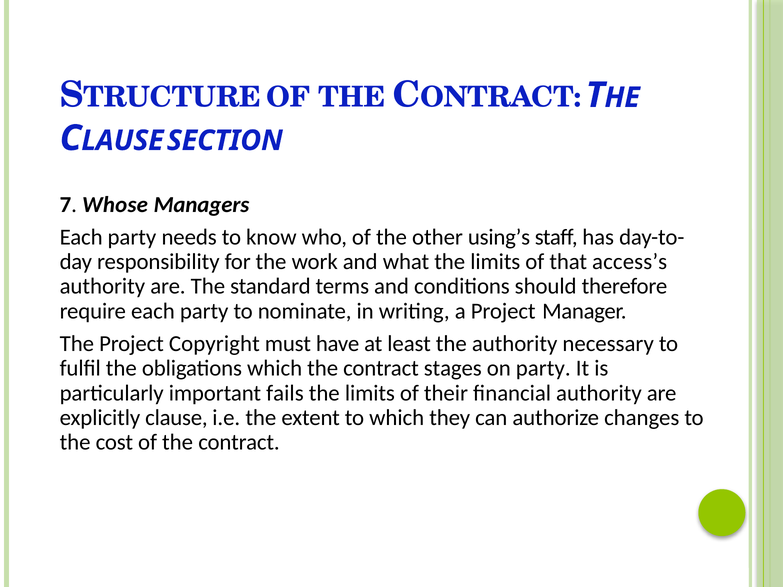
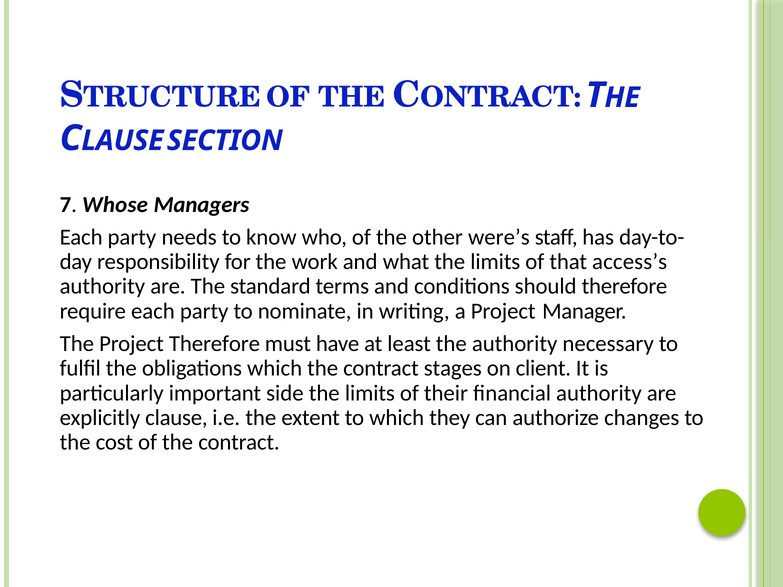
using’s: using’s -> were’s
Project Copyright: Copyright -> Therefore
on party: party -> client
fails: fails -> side
